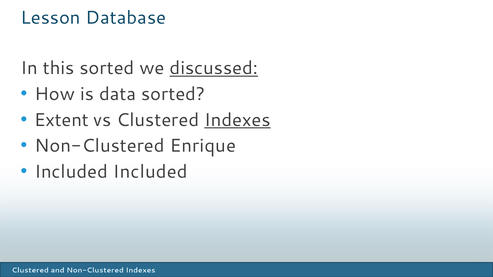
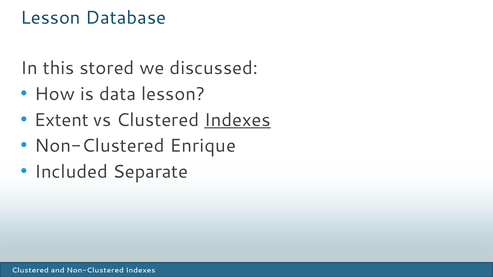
this sorted: sorted -> stored
discussed underline: present -> none
data sorted: sorted -> lesson
Included Included: Included -> Separate
